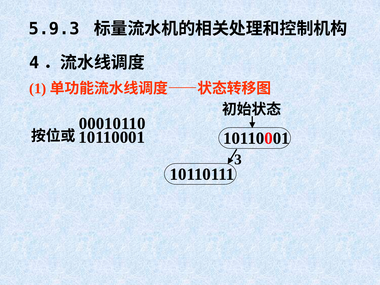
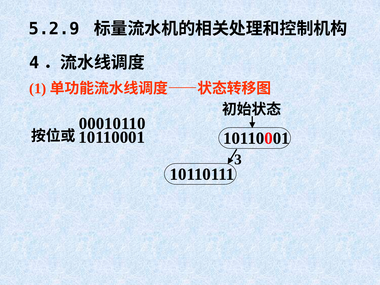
5.9.3: 5.9.3 -> 5.2.9
